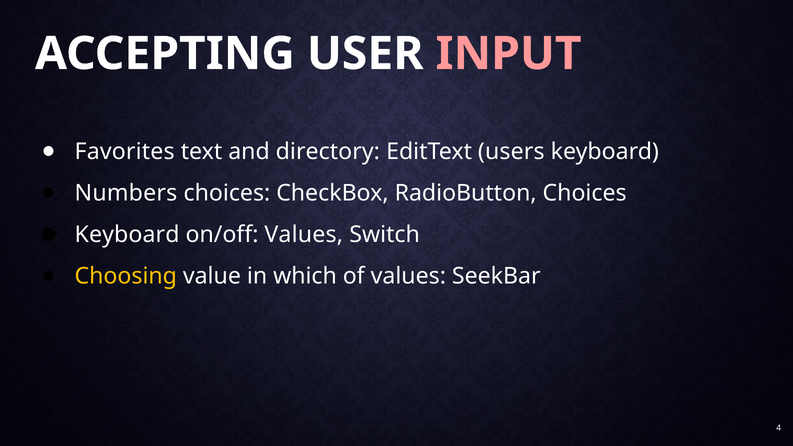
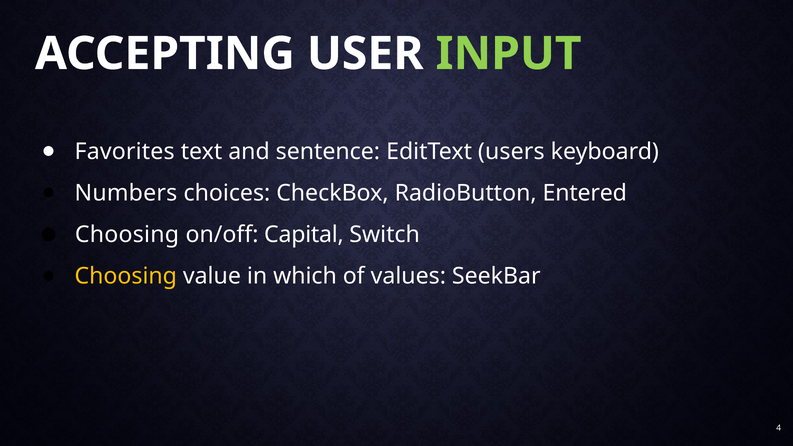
INPUT colour: pink -> light green
directory: directory -> sentence
RadioButton Choices: Choices -> Entered
Keyboard at (127, 235): Keyboard -> Choosing
on/off Values: Values -> Capital
